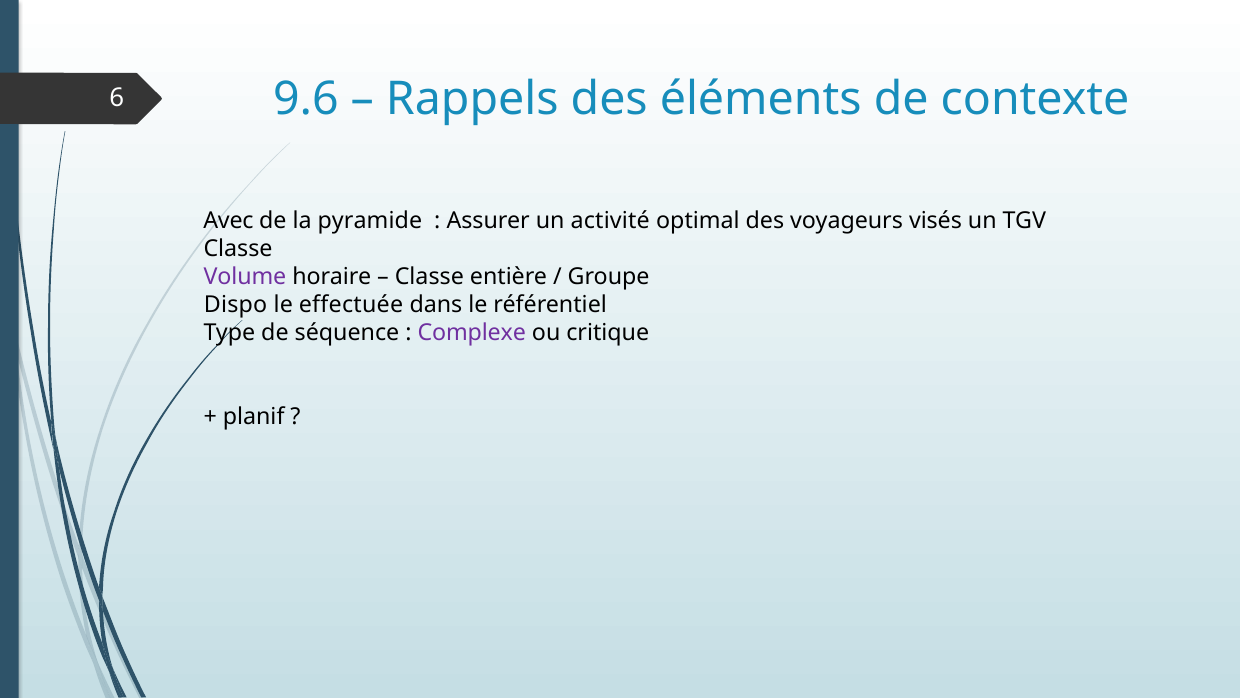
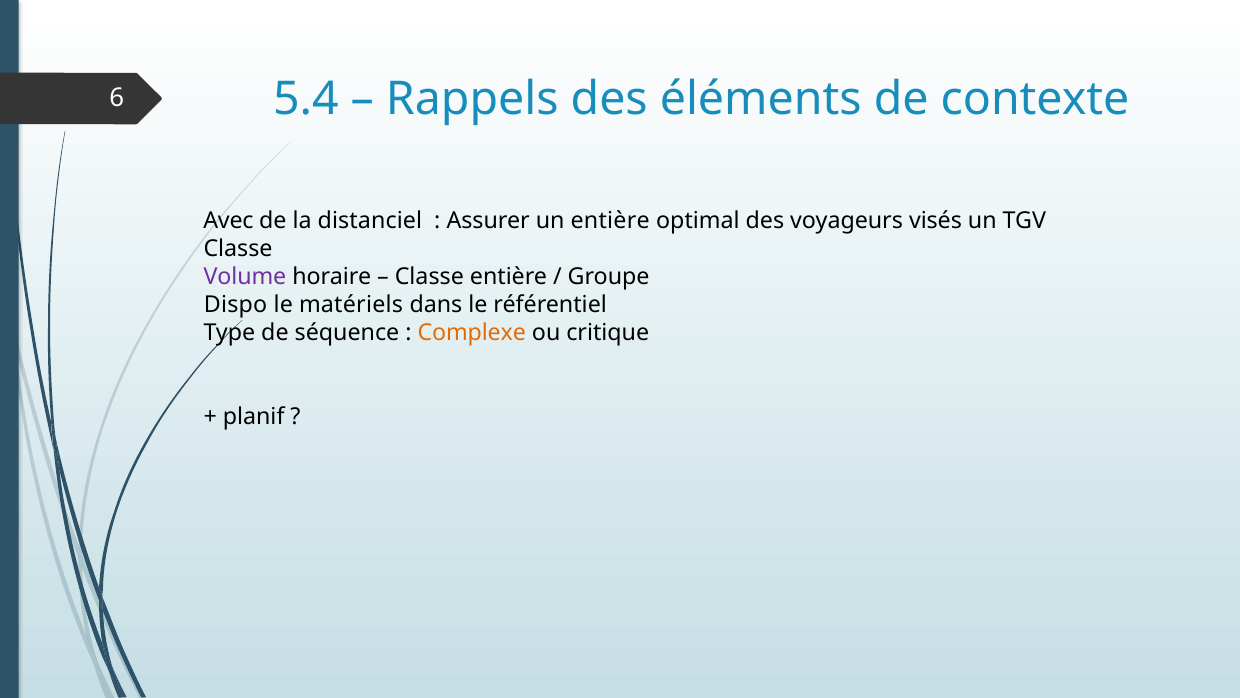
9.6: 9.6 -> 5.4
pyramide: pyramide -> distanciel
un activité: activité -> entière
effectuée: effectuée -> matériels
Complexe colour: purple -> orange
